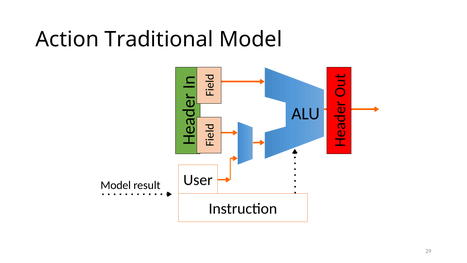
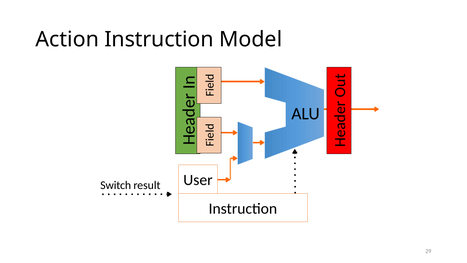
Action Traditional: Traditional -> Instruction
Model at (116, 185): Model -> Switch
